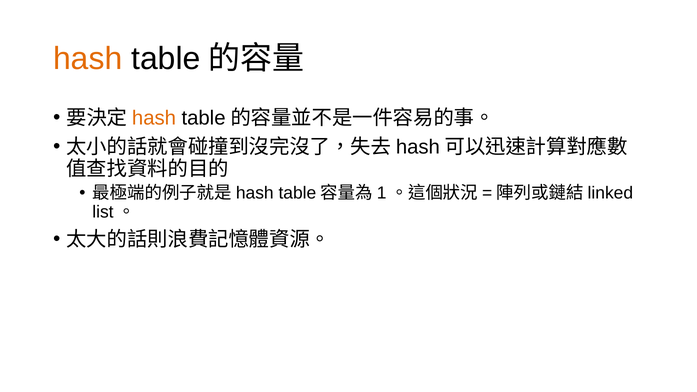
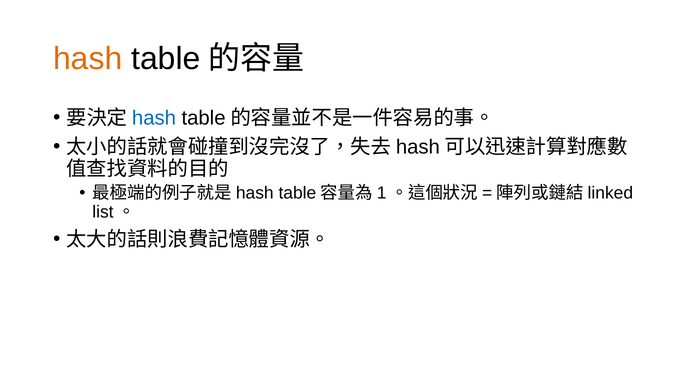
hash at (154, 118) colour: orange -> blue
